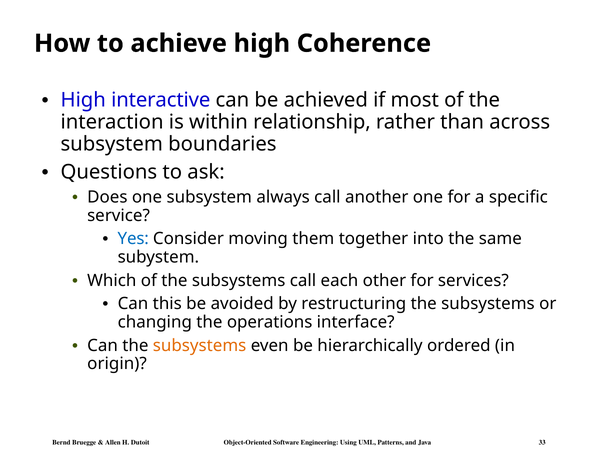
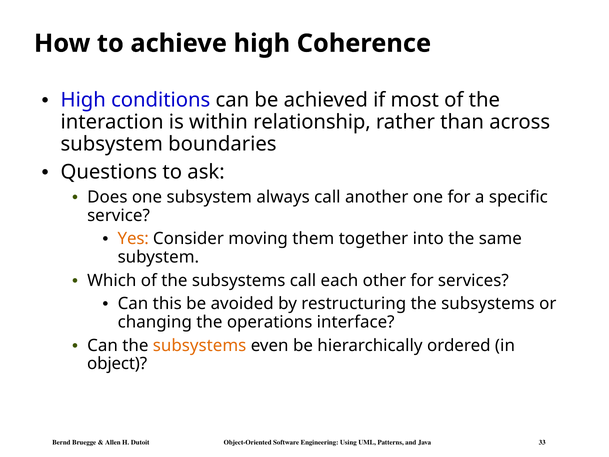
interactive: interactive -> conditions
Yes colour: blue -> orange
origin: origin -> object
